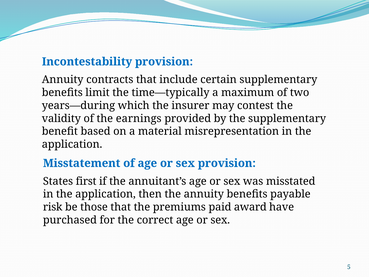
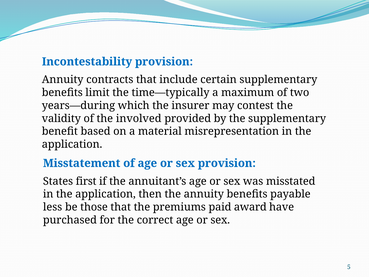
earnings: earnings -> involved
risk: risk -> less
